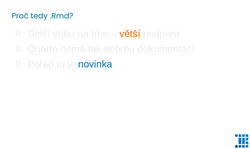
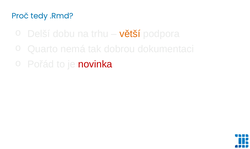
novinka colour: blue -> red
